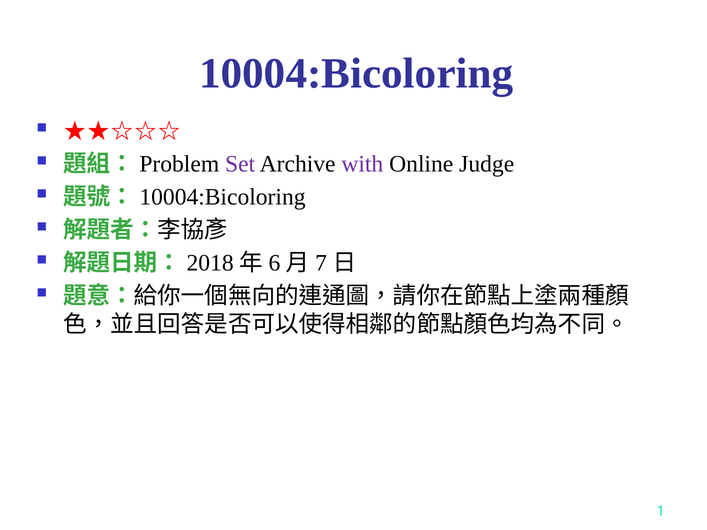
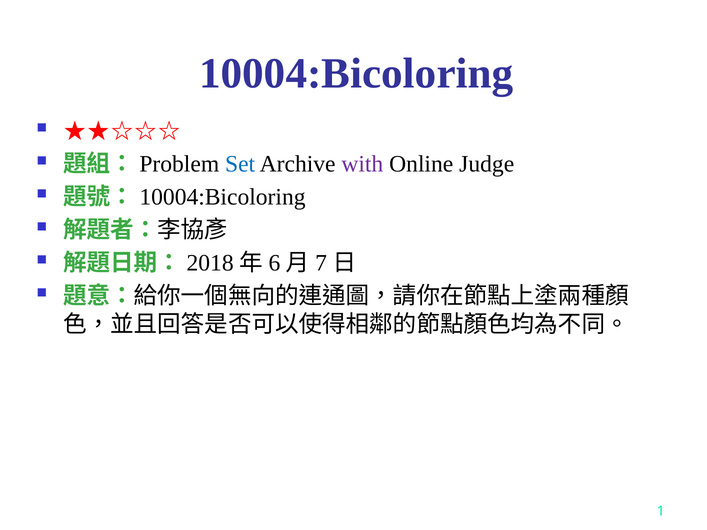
Set colour: purple -> blue
